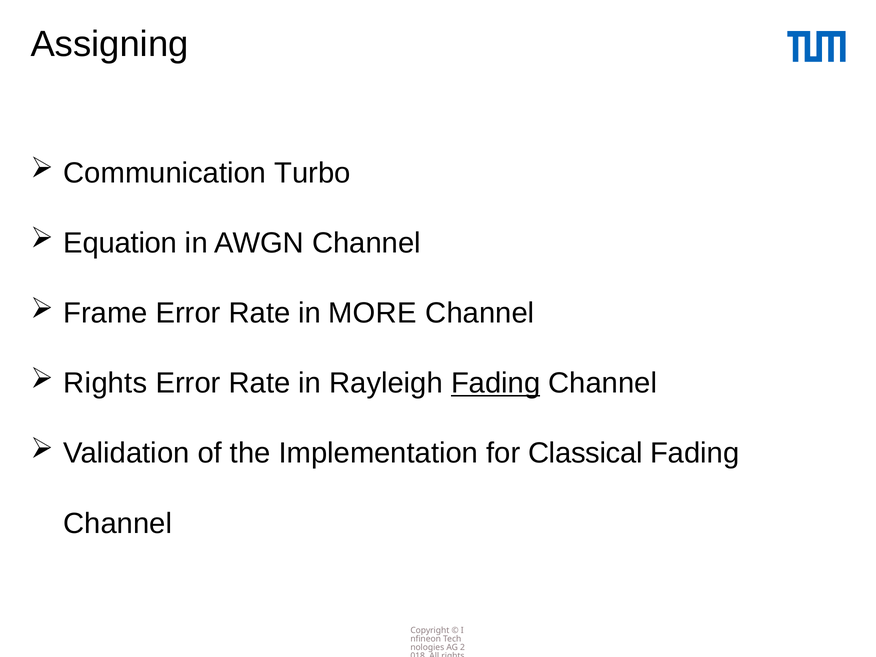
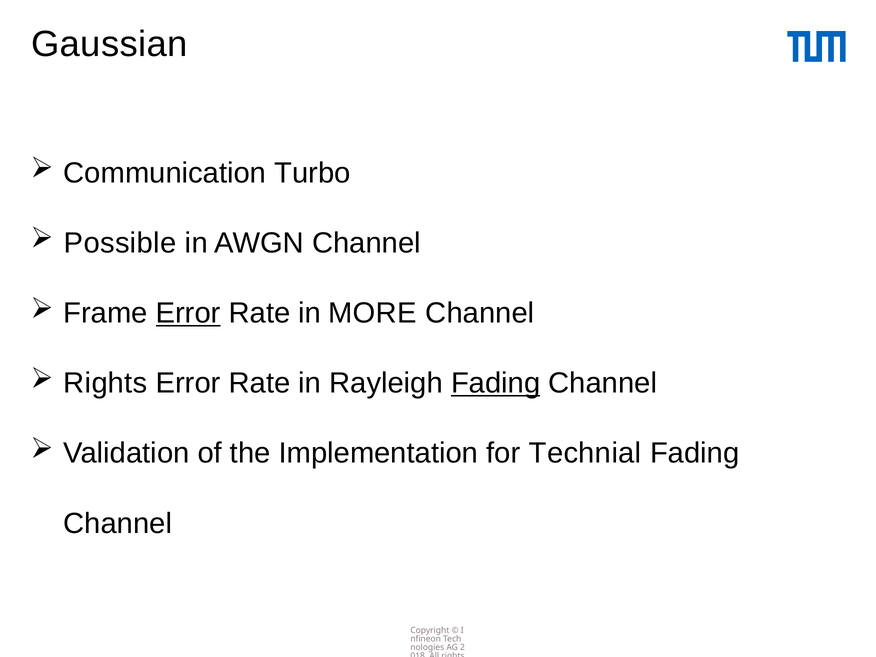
Assigning: Assigning -> Gaussian
Equation: Equation -> Possible
Error at (188, 313) underline: none -> present
Classical: Classical -> Technial
